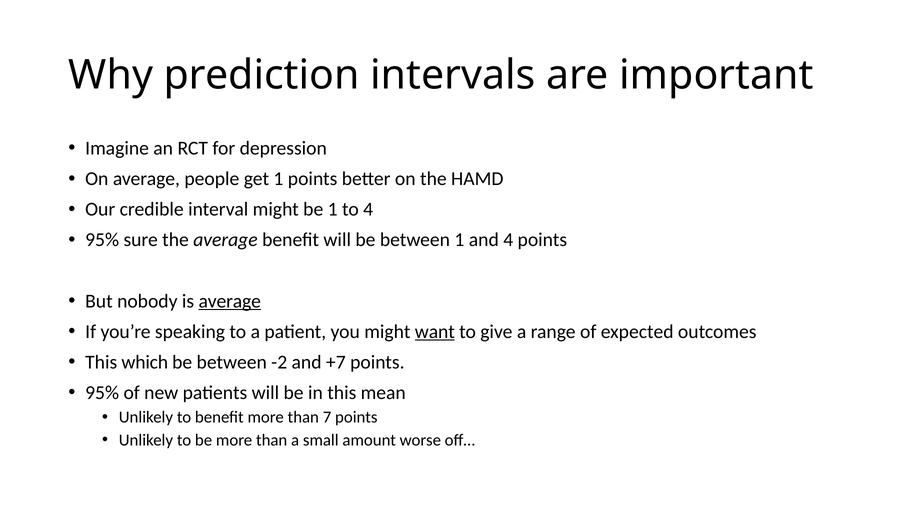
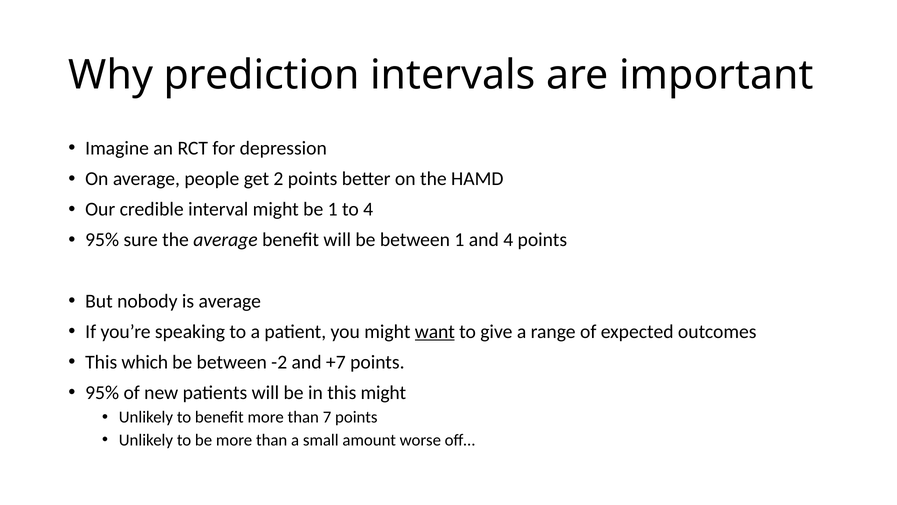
get 1: 1 -> 2
average at (230, 301) underline: present -> none
this mean: mean -> might
